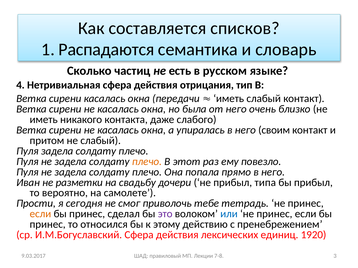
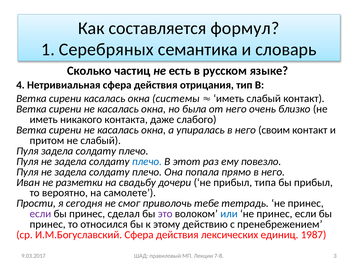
cписков: cписков -> формул
Распадаются: Распадаются -> Серебряных
передачи: передачи -> системы
плечо at (147, 162) colour: orange -> blue
если at (40, 214) colour: orange -> purple
1920: 1920 -> 1987
